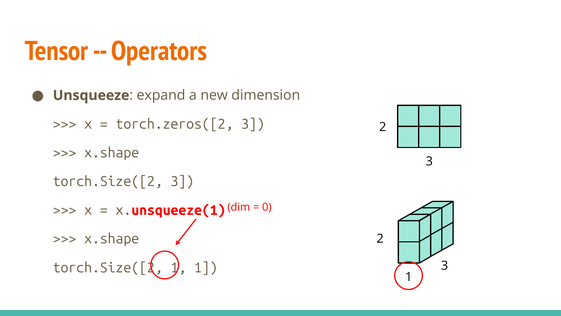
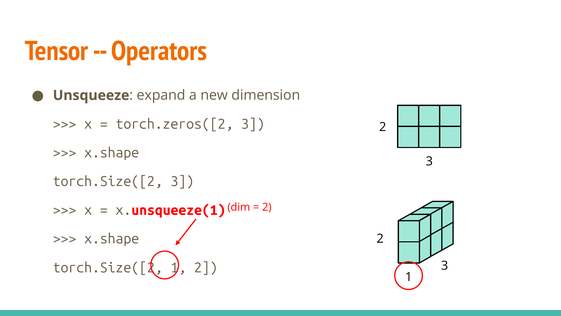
0 at (267, 207): 0 -> 2
1 1: 1 -> 2
